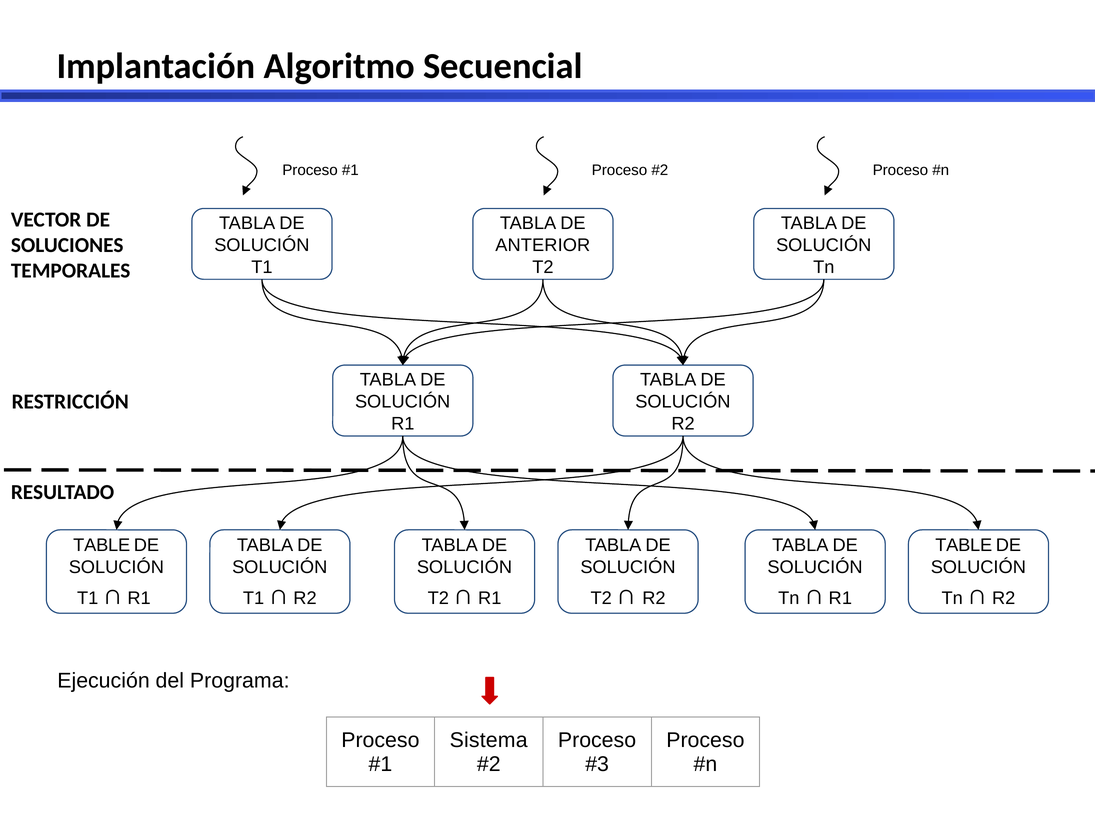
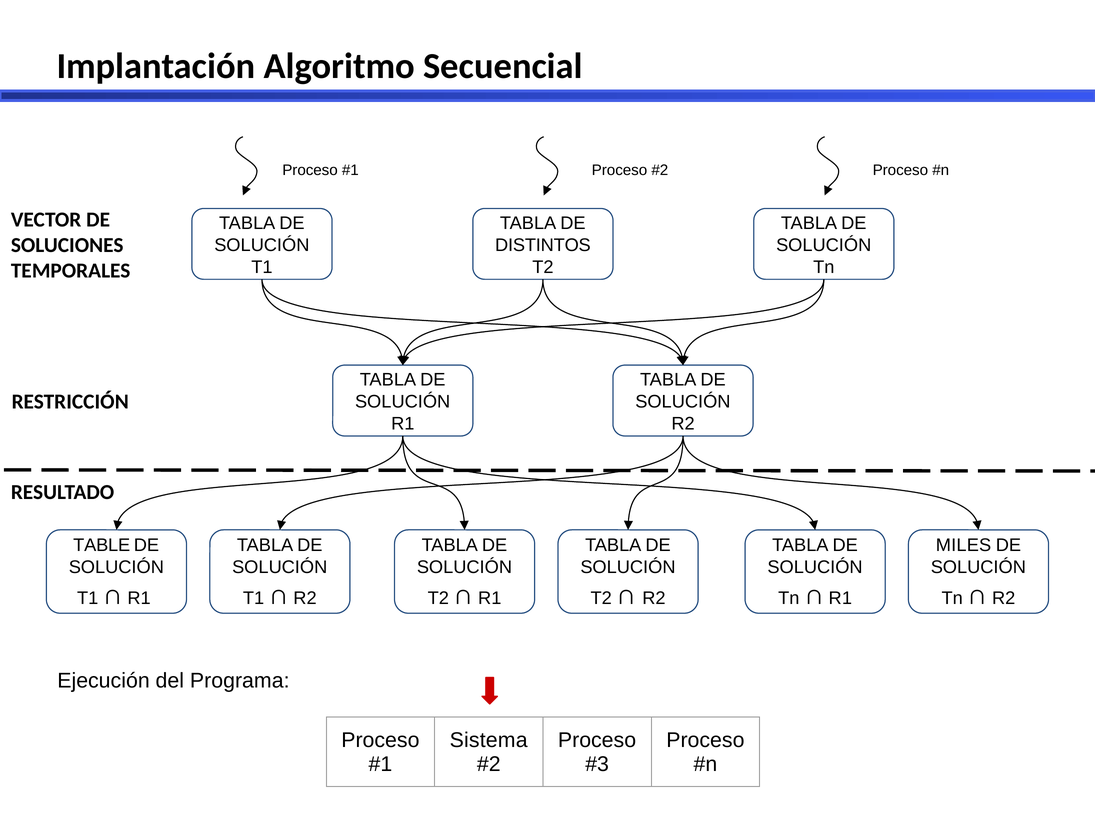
ANTERIOR: ANTERIOR -> DISTINTOS
TABLE at (964, 546): TABLE -> MILES
